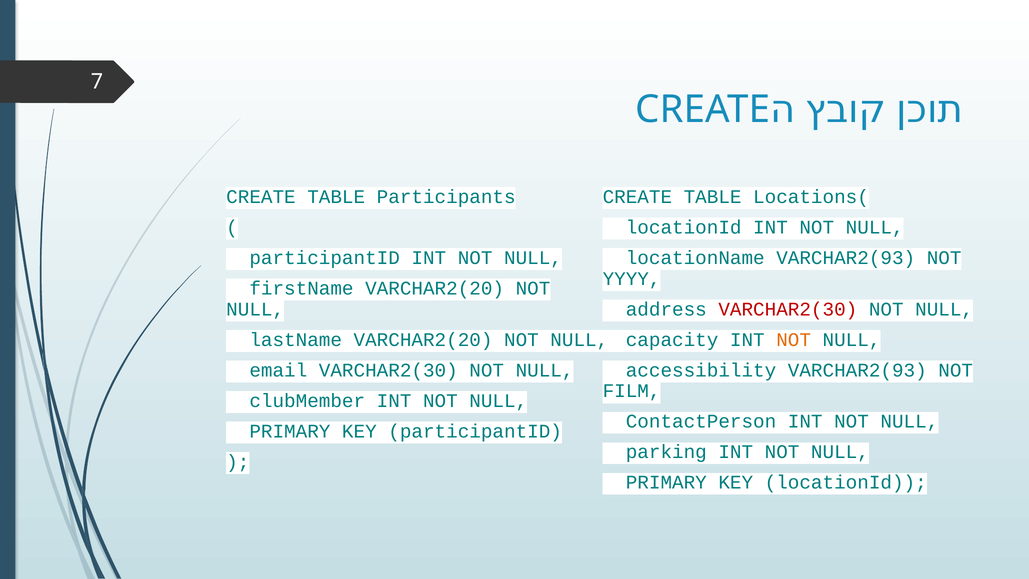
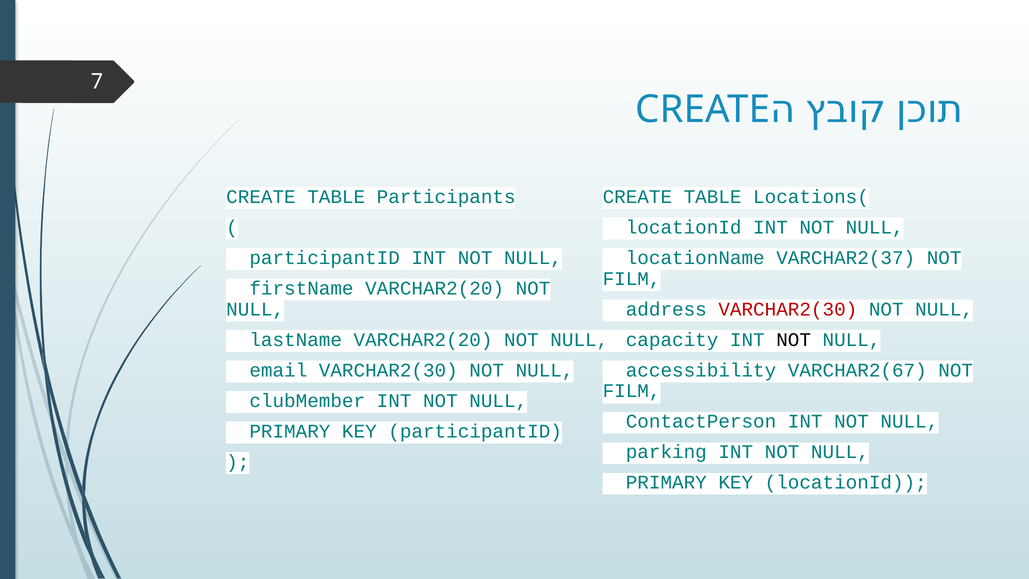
locationName VARCHAR2(93: VARCHAR2(93 -> VARCHAR2(37
YYYY at (632, 279): YYYY -> FILM
NOT at (794, 340) colour: orange -> black
accessibility VARCHAR2(93: VARCHAR2(93 -> VARCHAR2(67
